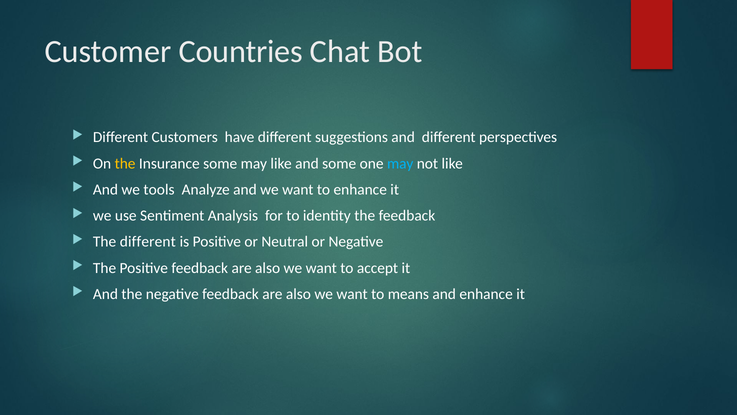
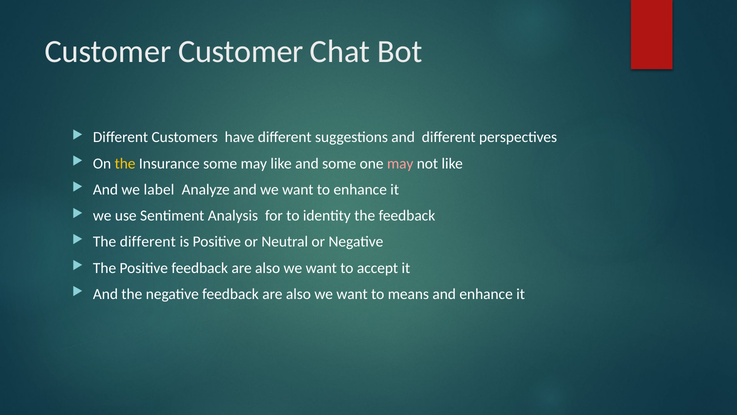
Customer Countries: Countries -> Customer
may at (400, 163) colour: light blue -> pink
tools: tools -> label
